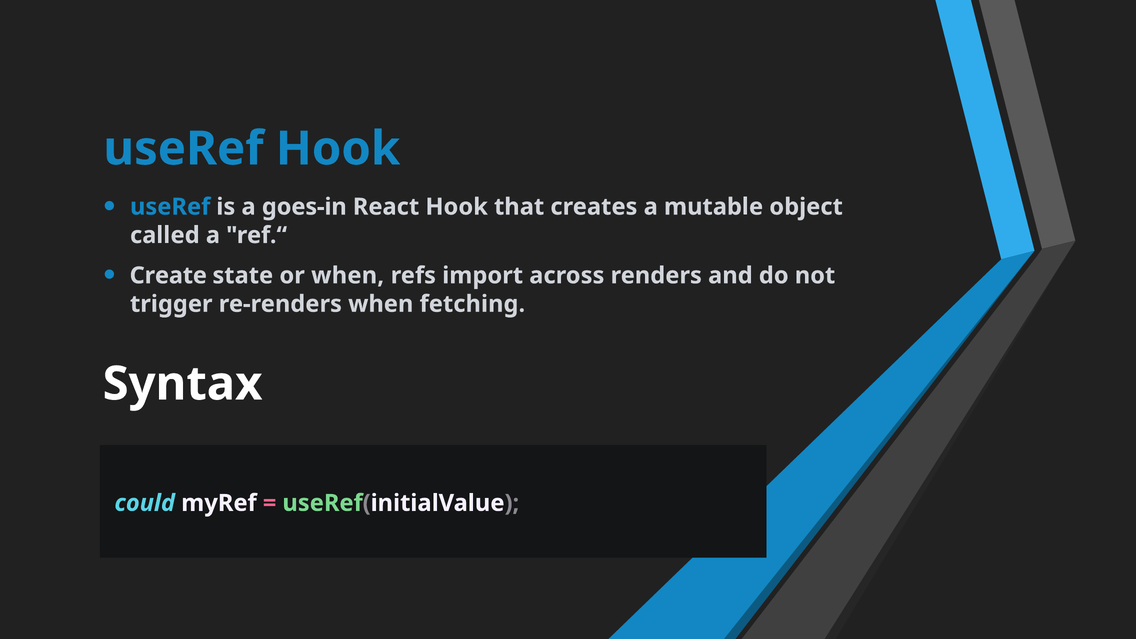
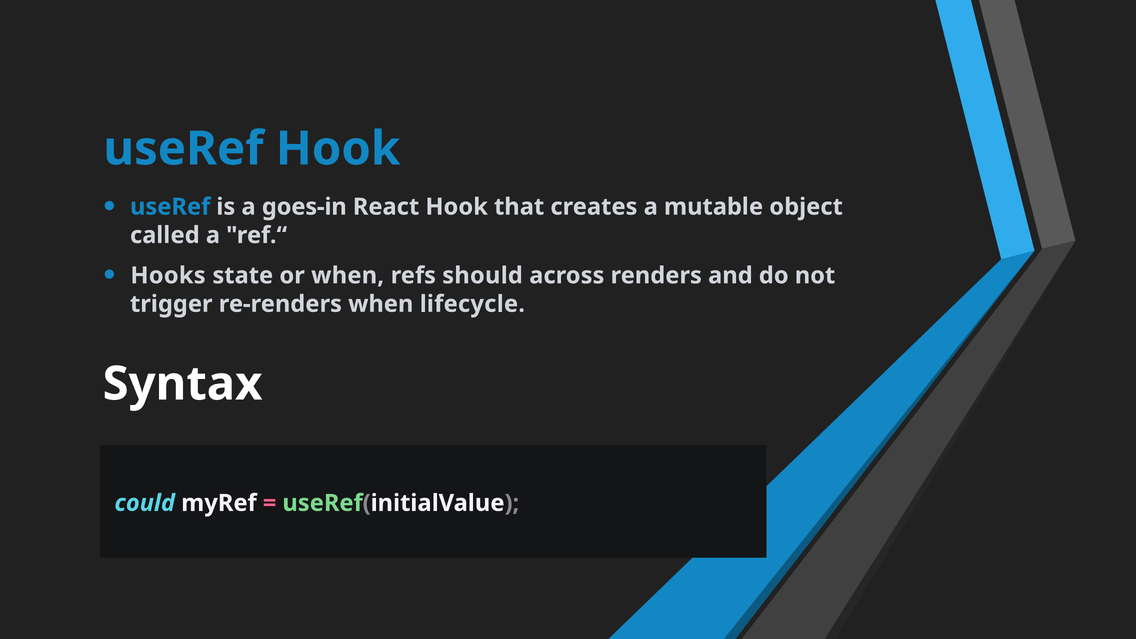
Create: Create -> Hooks
import: import -> should
fetching: fetching -> lifecycle
